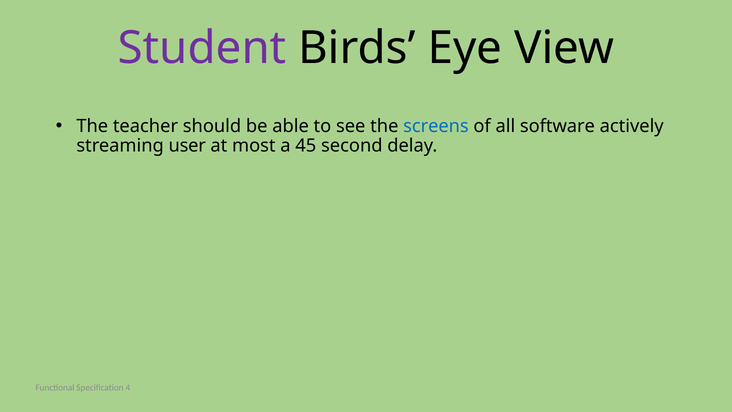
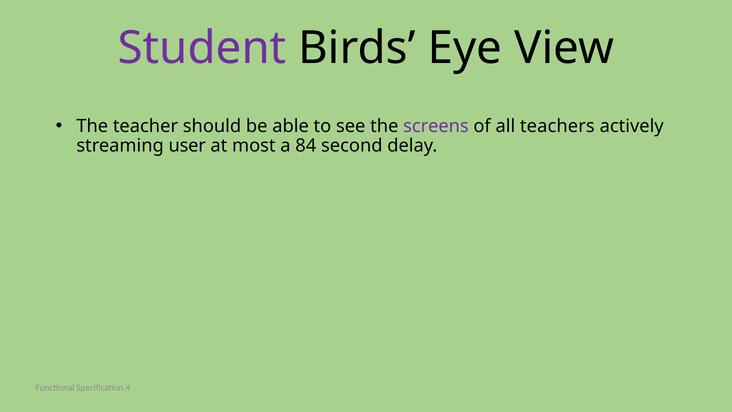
screens colour: blue -> purple
software: software -> teachers
45: 45 -> 84
